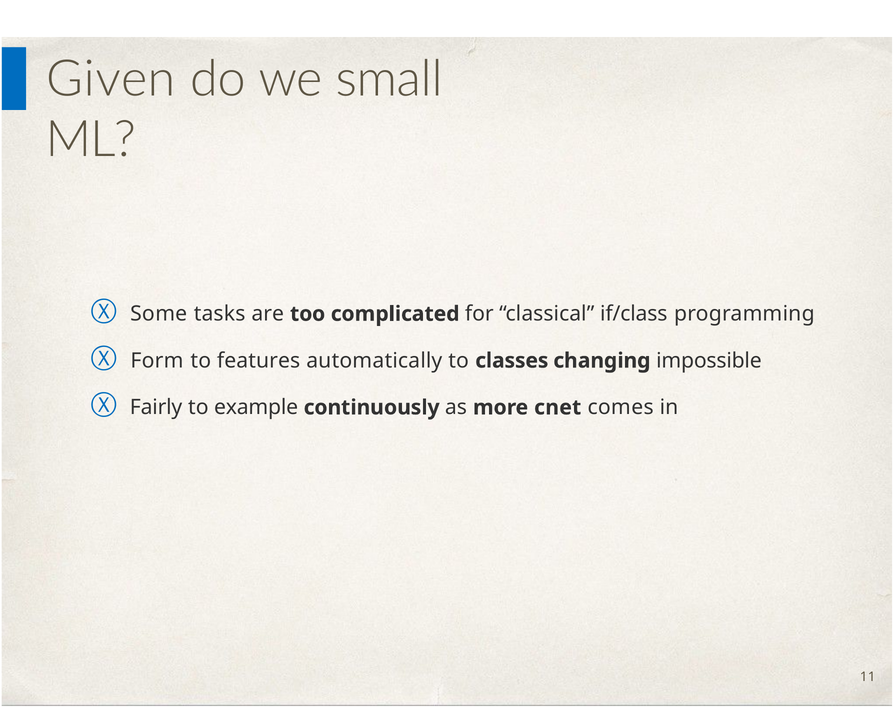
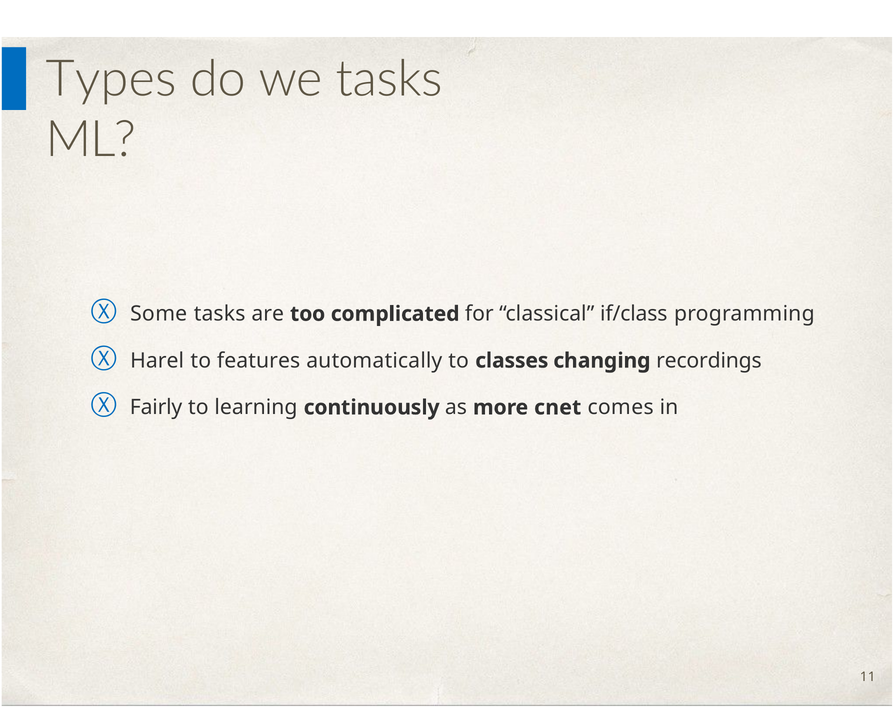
Given: Given -> Types
we small: small -> tasks
Form: Form -> Harel
impossible: impossible -> recordings
example: example -> learning
